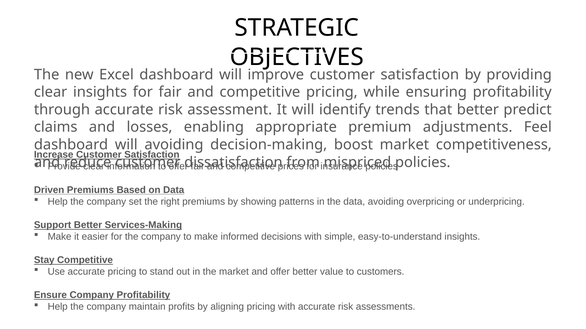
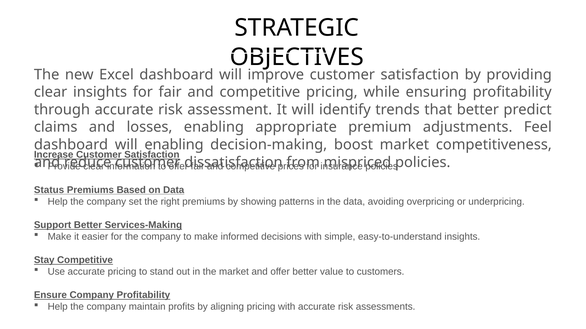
will avoiding: avoiding -> enabling
Driven: Driven -> Status
